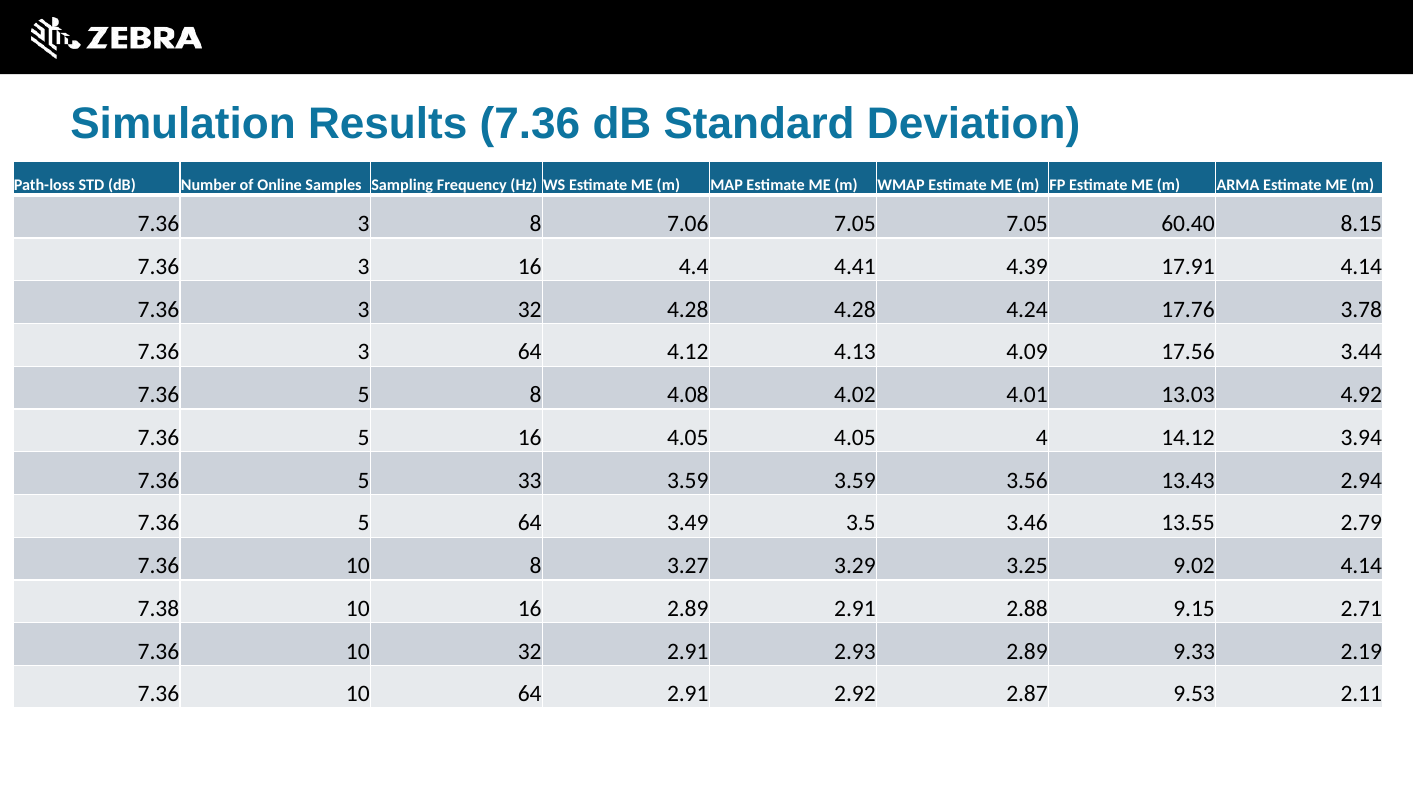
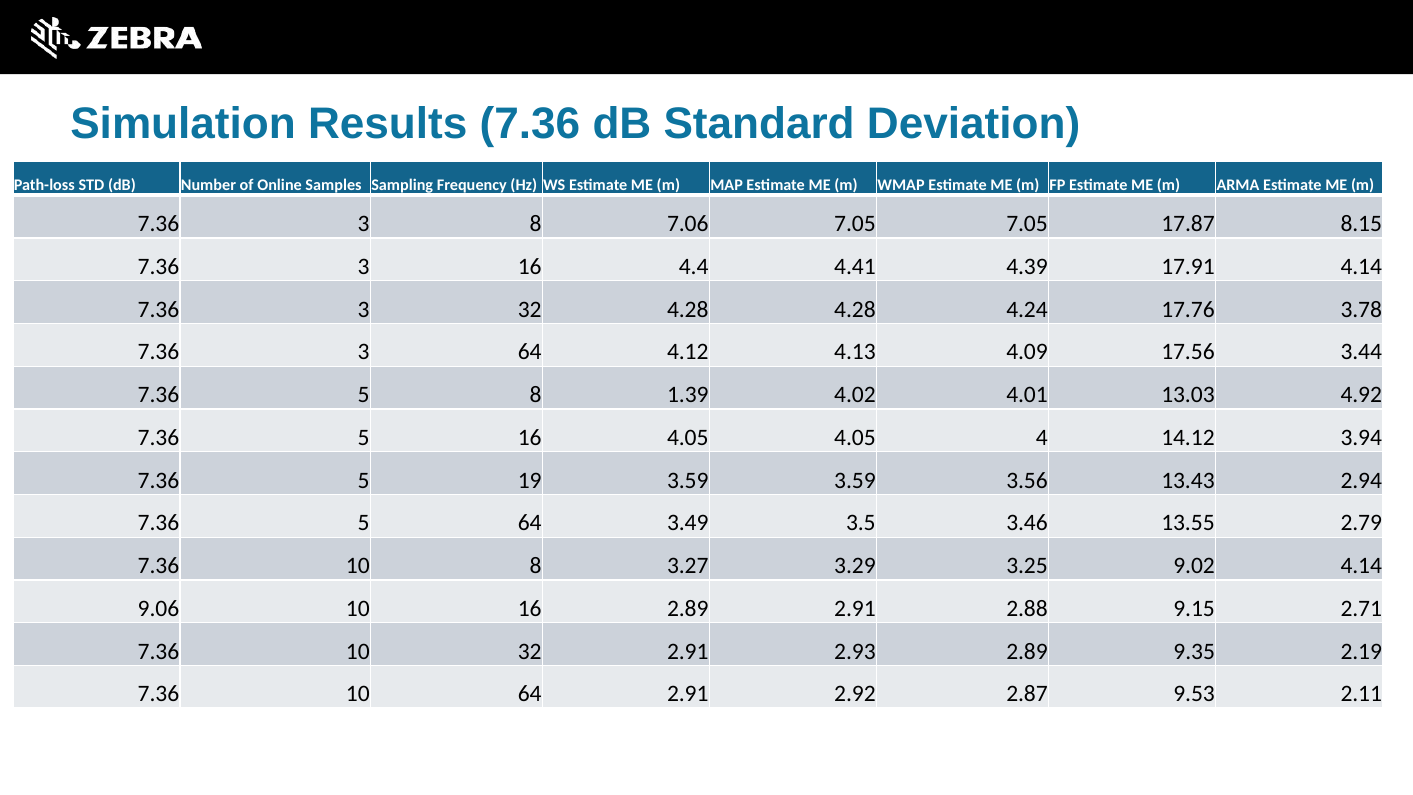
60.40: 60.40 -> 17.87
4.08: 4.08 -> 1.39
33: 33 -> 19
7.38: 7.38 -> 9.06
9.33: 9.33 -> 9.35
